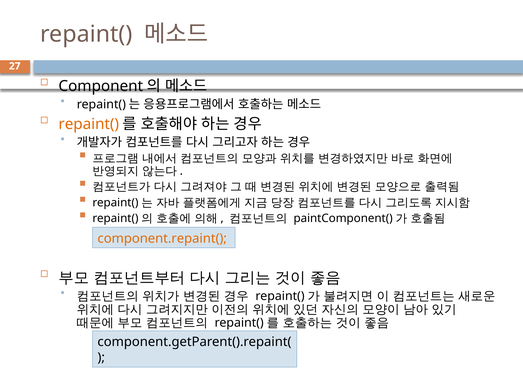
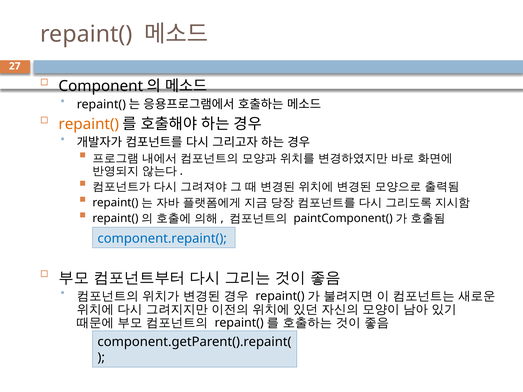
component.repaint( colour: orange -> blue
